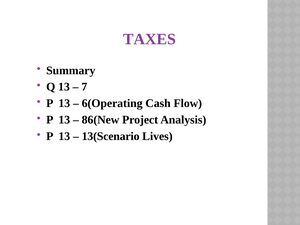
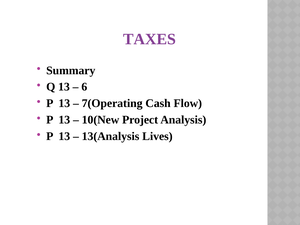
7: 7 -> 6
6(Operating: 6(Operating -> 7(Operating
86(New: 86(New -> 10(New
13(Scenario: 13(Scenario -> 13(Analysis
